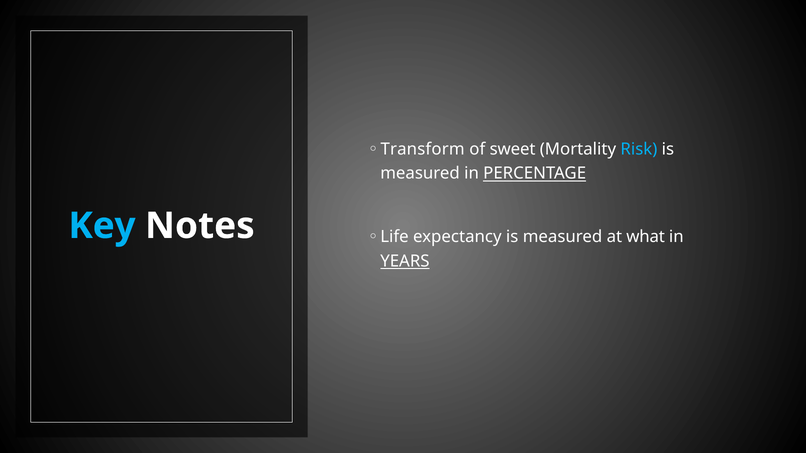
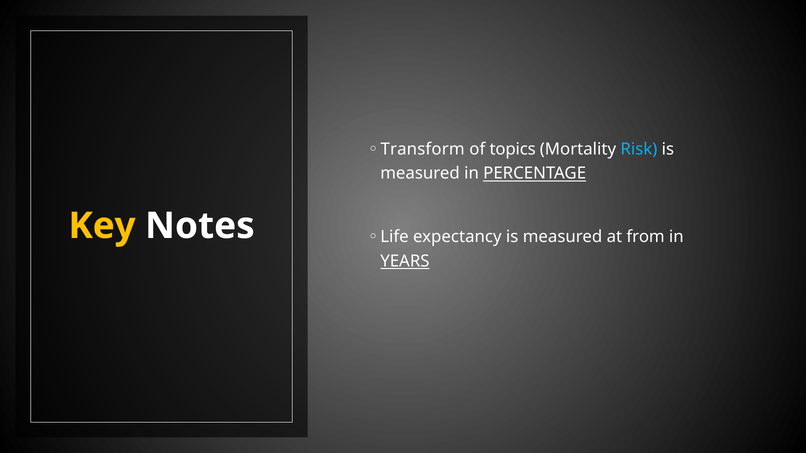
sweet: sweet -> topics
Key colour: light blue -> yellow
what: what -> from
